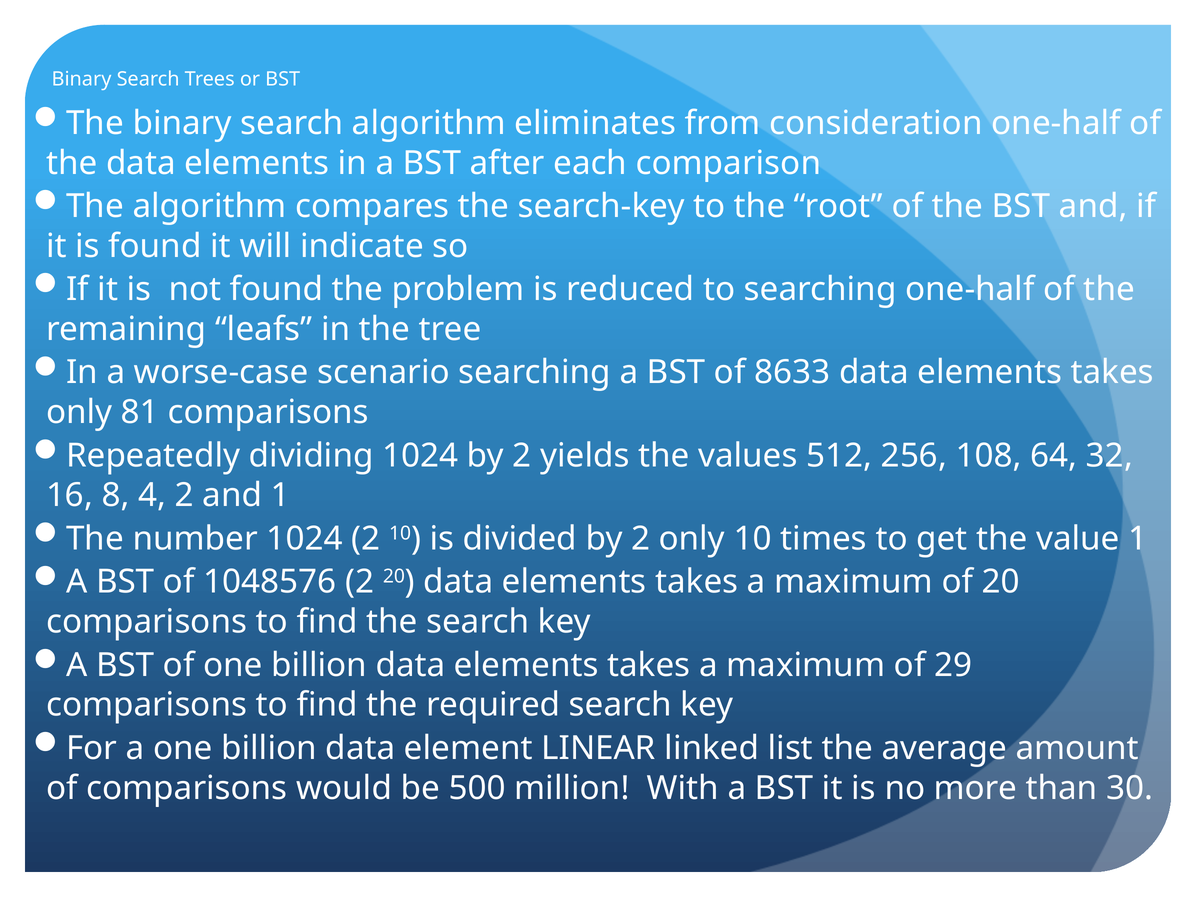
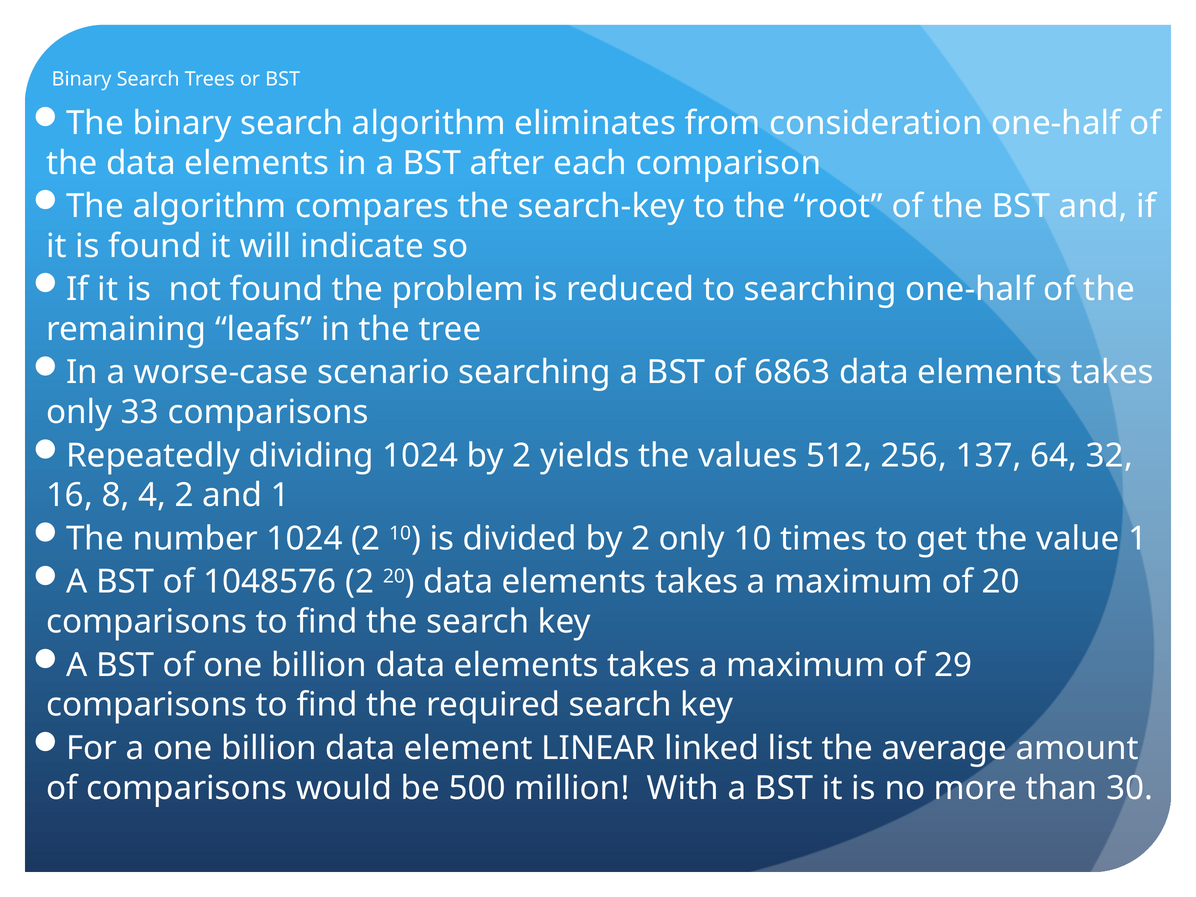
8633: 8633 -> 6863
81: 81 -> 33
108: 108 -> 137
